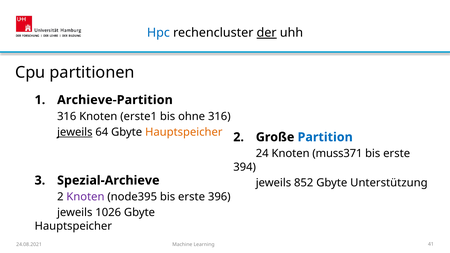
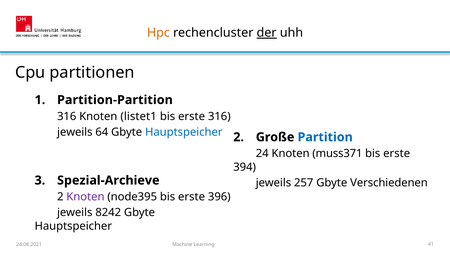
Hpc colour: blue -> orange
Archieve-Partition: Archieve-Partition -> Partition-Partition
erste1: erste1 -> listet1
ohne at (192, 116): ohne -> erste
jeweils at (75, 132) underline: present -> none
Hauptspeicher at (184, 132) colour: orange -> blue
852: 852 -> 257
Unterstützung: Unterstützung -> Verschiedenen
1026: 1026 -> 8242
